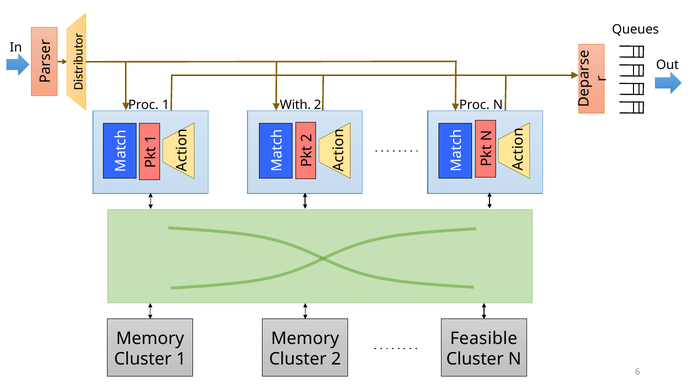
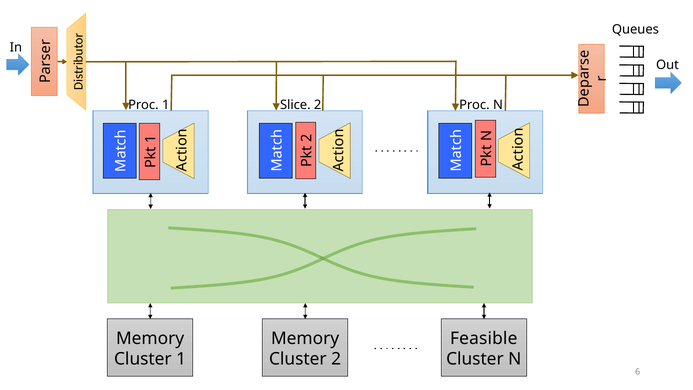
With: With -> Slice
